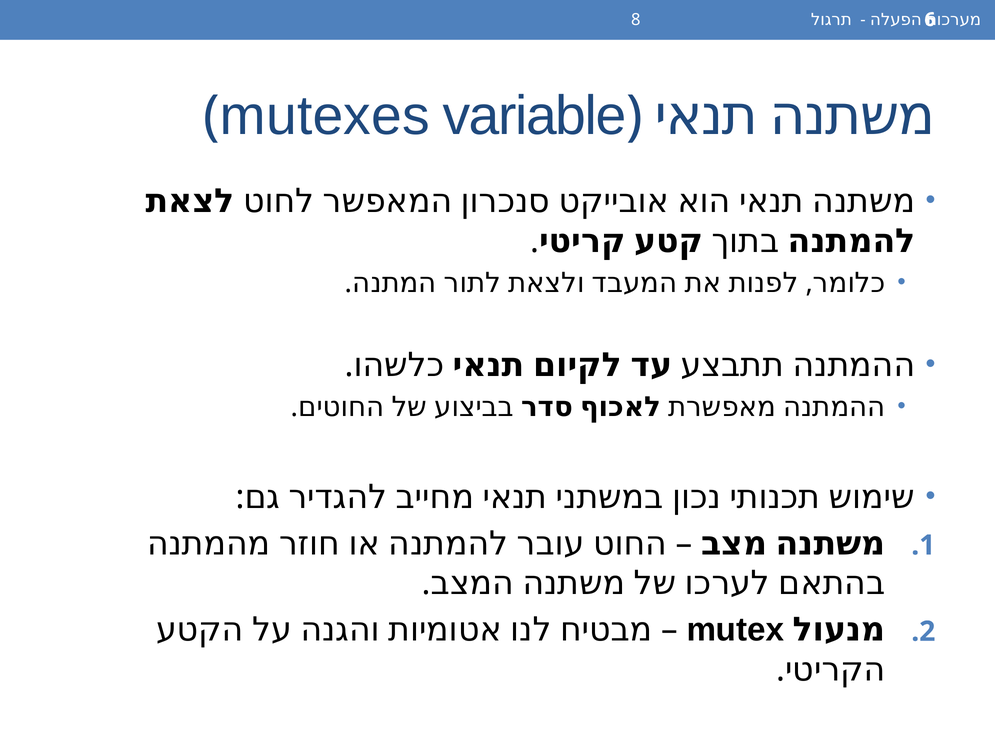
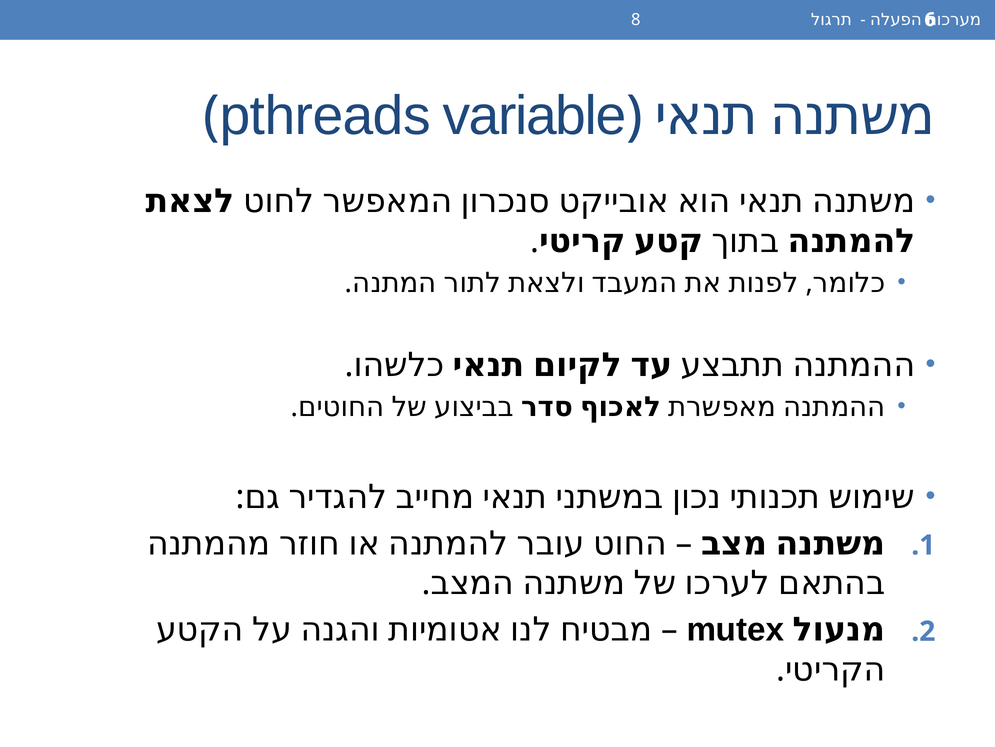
mutexes: mutexes -> pthreads
